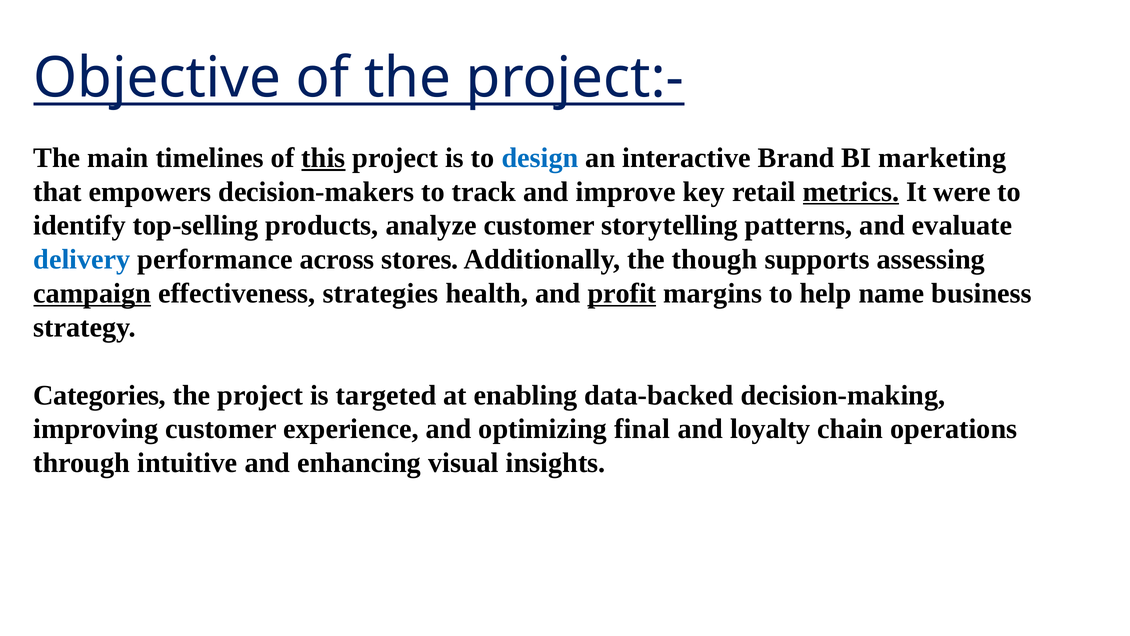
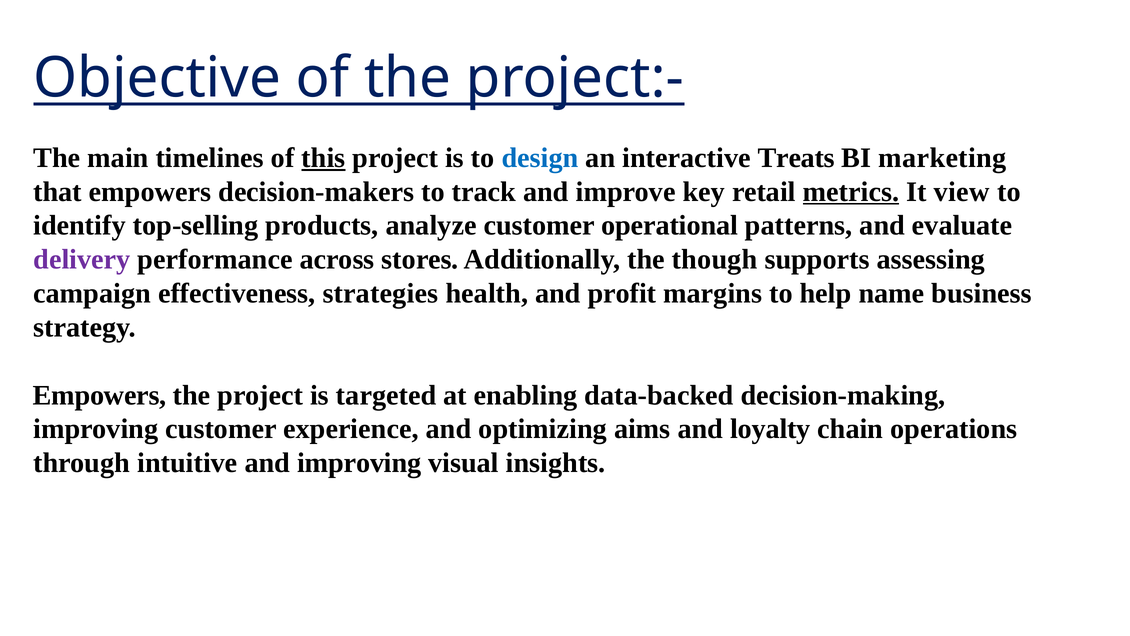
Brand: Brand -> Treats
were: were -> view
storytelling: storytelling -> operational
delivery colour: blue -> purple
campaign underline: present -> none
profit underline: present -> none
Categories at (100, 395): Categories -> Empowers
final: final -> aims
and enhancing: enhancing -> improving
